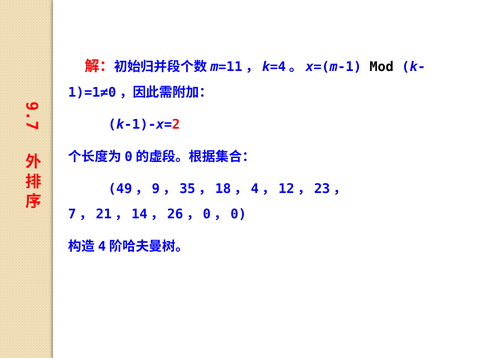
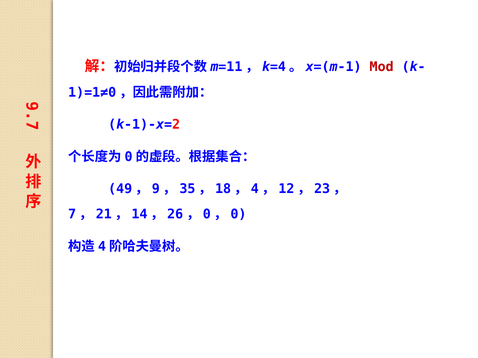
Mod colour: black -> red
